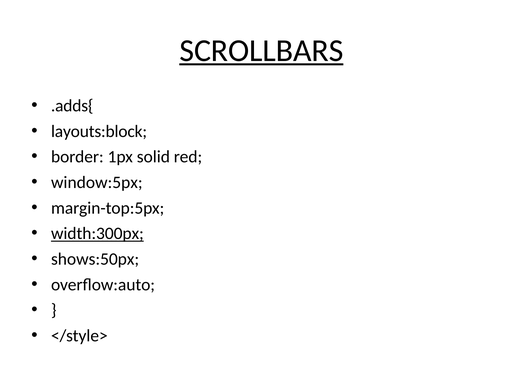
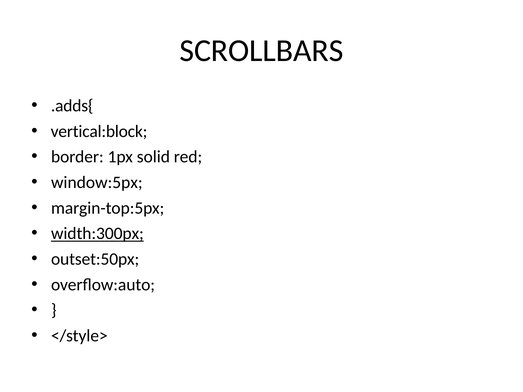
SCROLLBARS underline: present -> none
layouts:block: layouts:block -> vertical:block
shows:50px: shows:50px -> outset:50px
